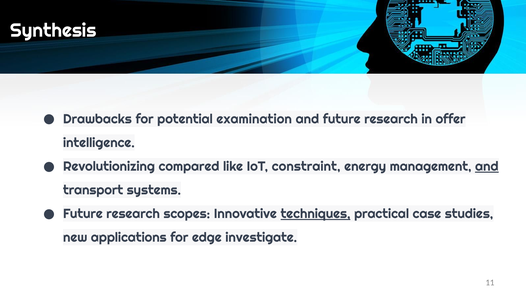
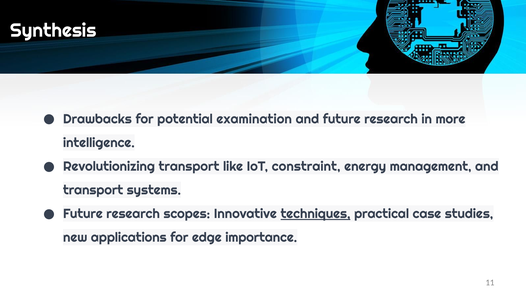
offer: offer -> more
Revolutionizing compared: compared -> transport
and at (487, 166) underline: present -> none
investigate: investigate -> importance
